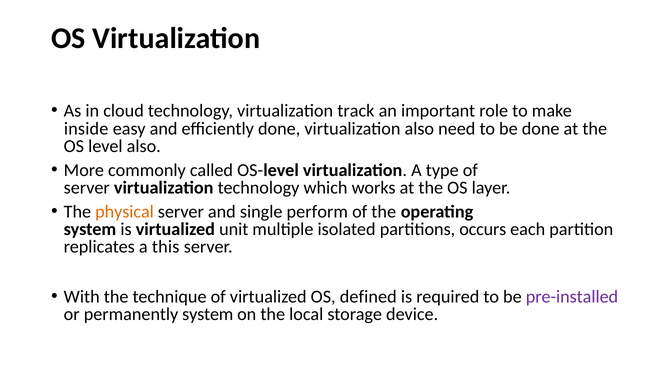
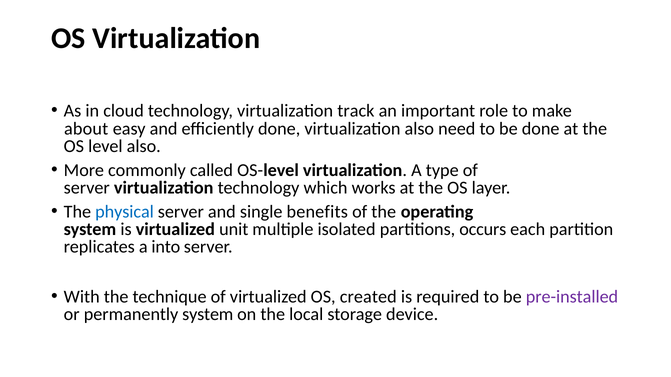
inside: inside -> about
physical colour: orange -> blue
perform: perform -> benefits
this: this -> into
defined: defined -> created
